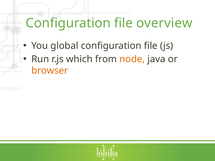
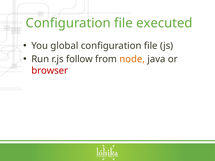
overview: overview -> executed
which: which -> follow
browser colour: orange -> red
